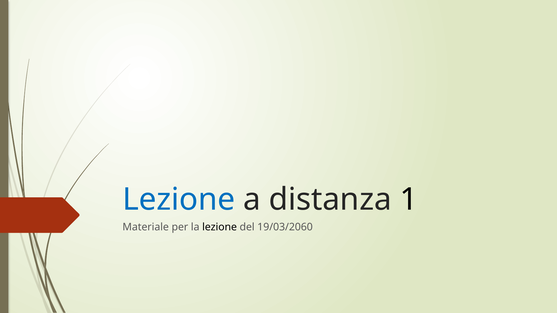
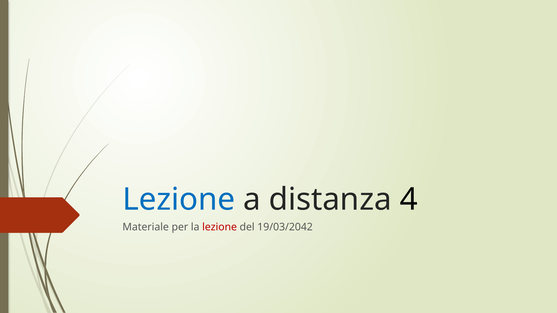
1: 1 -> 4
lezione at (220, 227) colour: black -> red
19/03/2060: 19/03/2060 -> 19/03/2042
